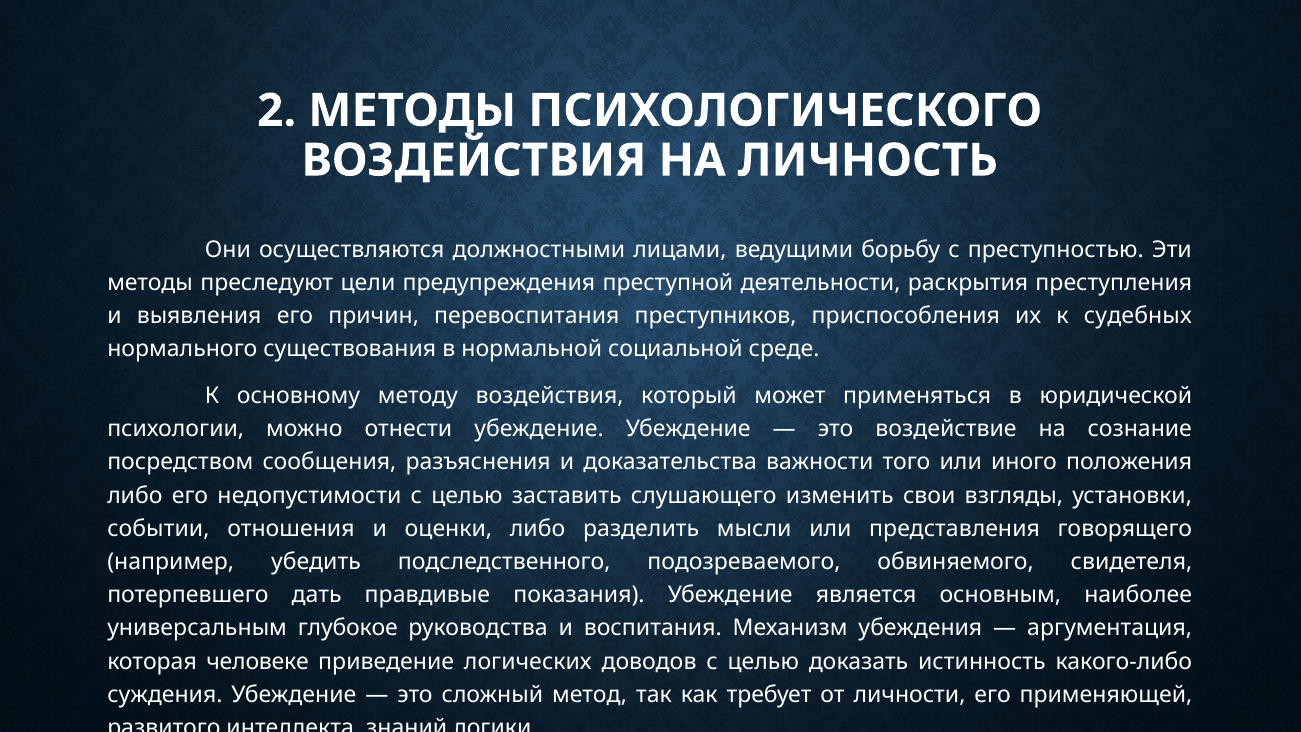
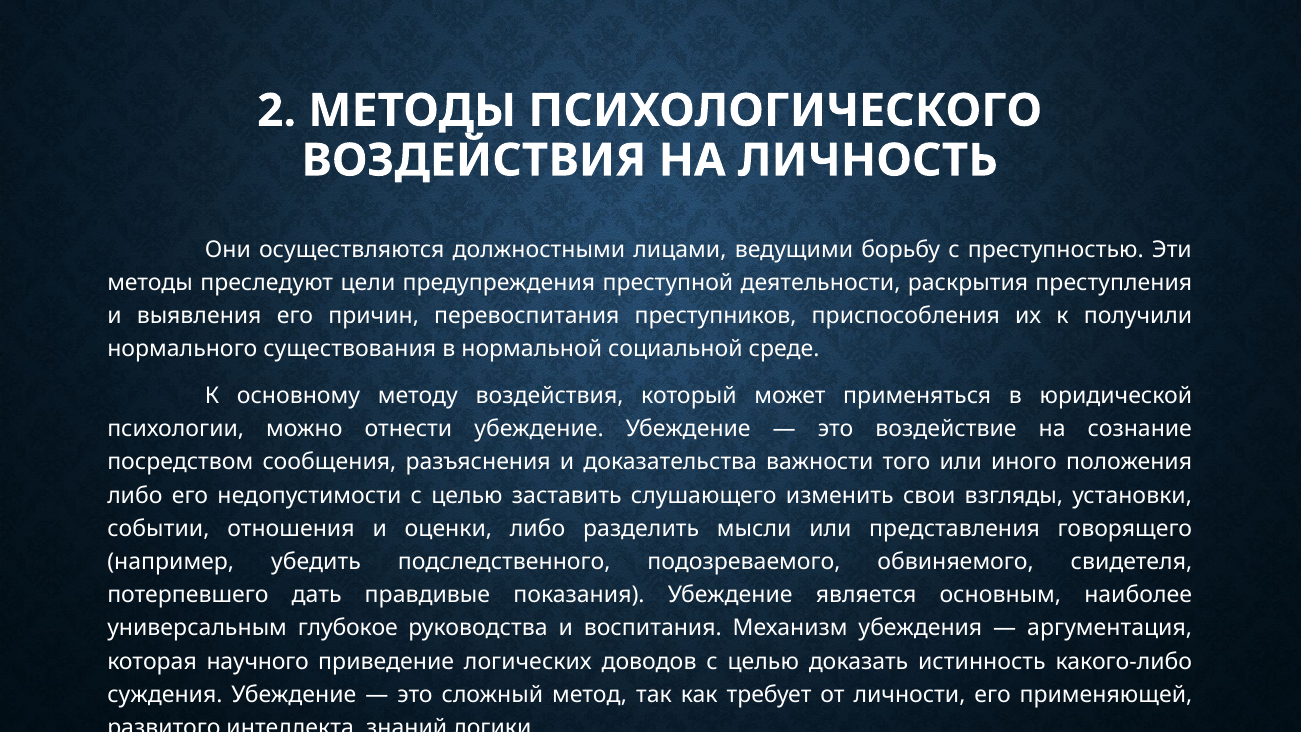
судебных: судебных -> получили
человеке: человеке -> научного
